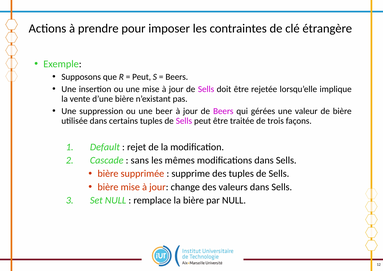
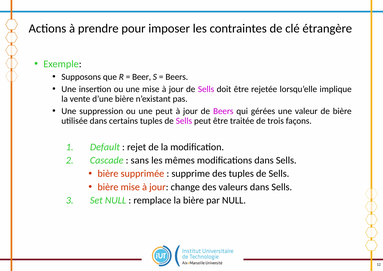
Peut at (142, 77): Peut -> Beer
une beer: beer -> peut
